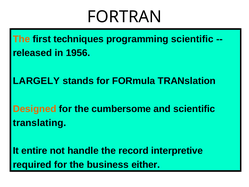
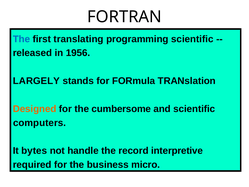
The at (21, 39) colour: orange -> blue
techniques: techniques -> translating
translating: translating -> computers
entire: entire -> bytes
either: either -> micro
